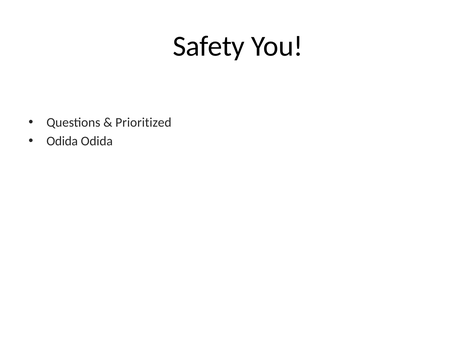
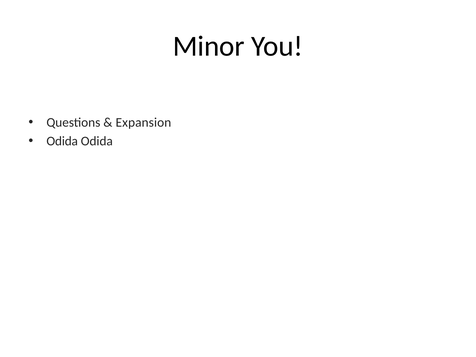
Safety: Safety -> Minor
Prioritized: Prioritized -> Expansion
